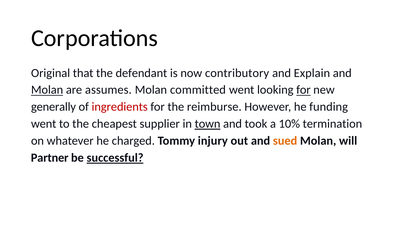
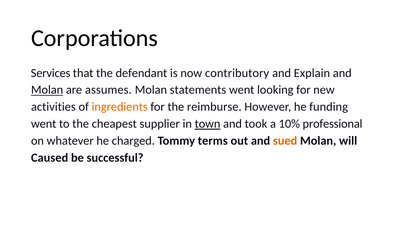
Original: Original -> Services
committed: committed -> statements
for at (303, 90) underline: present -> none
generally: generally -> activities
ingredients colour: red -> orange
termination: termination -> professional
injury: injury -> terms
Partner: Partner -> Caused
successful underline: present -> none
